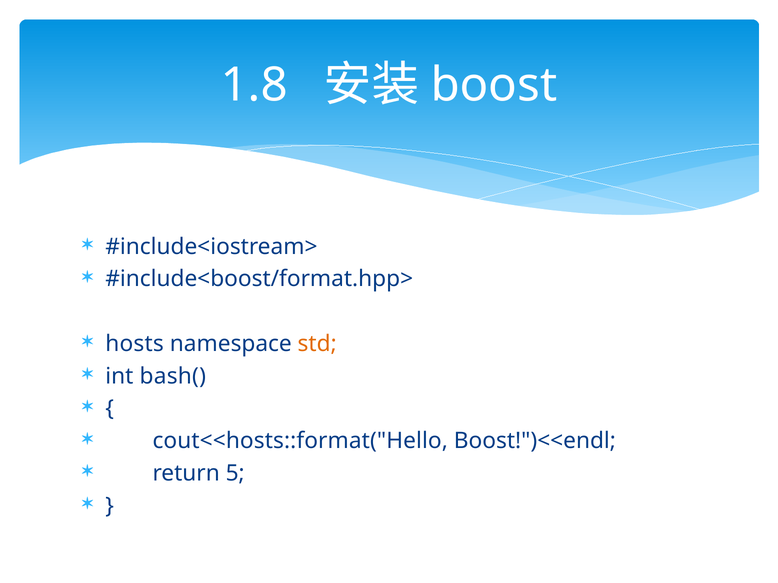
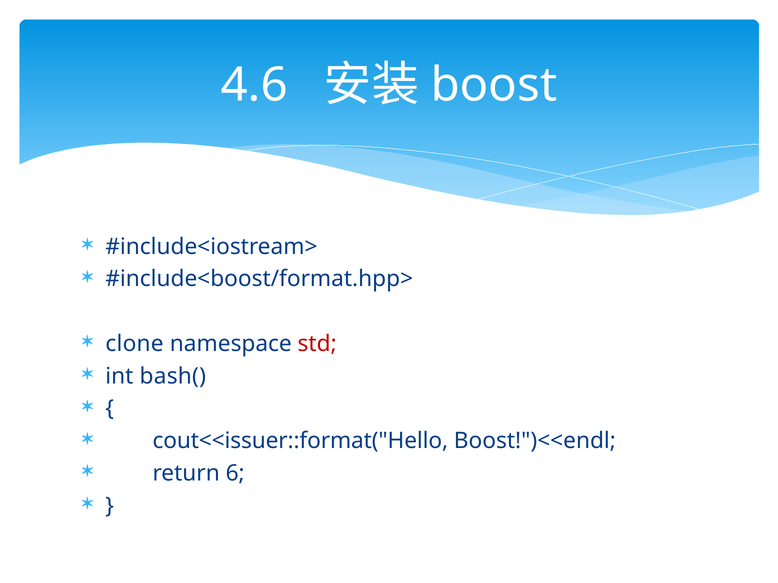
1.8: 1.8 -> 4.6
hosts: hosts -> clone
std colour: orange -> red
cout<<hosts::format("Hello: cout<<hosts::format("Hello -> cout<<issuer::format("Hello
5: 5 -> 6
